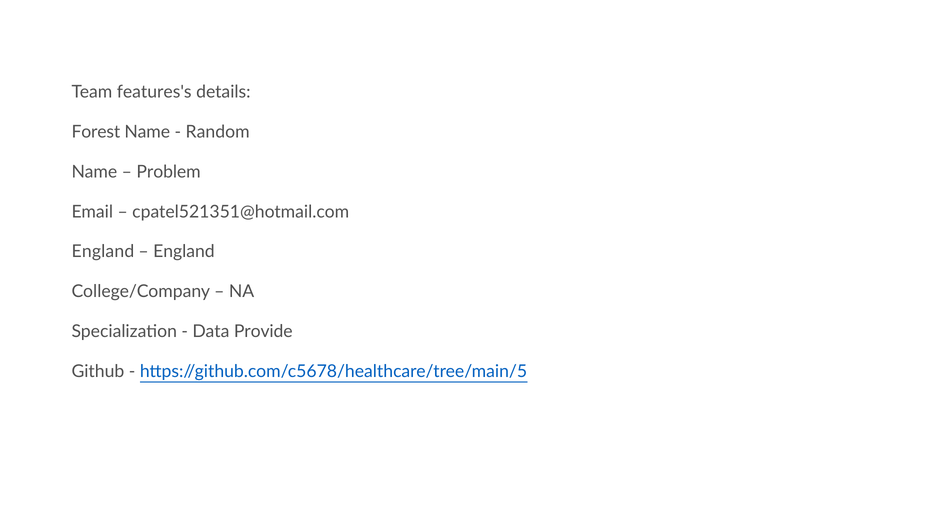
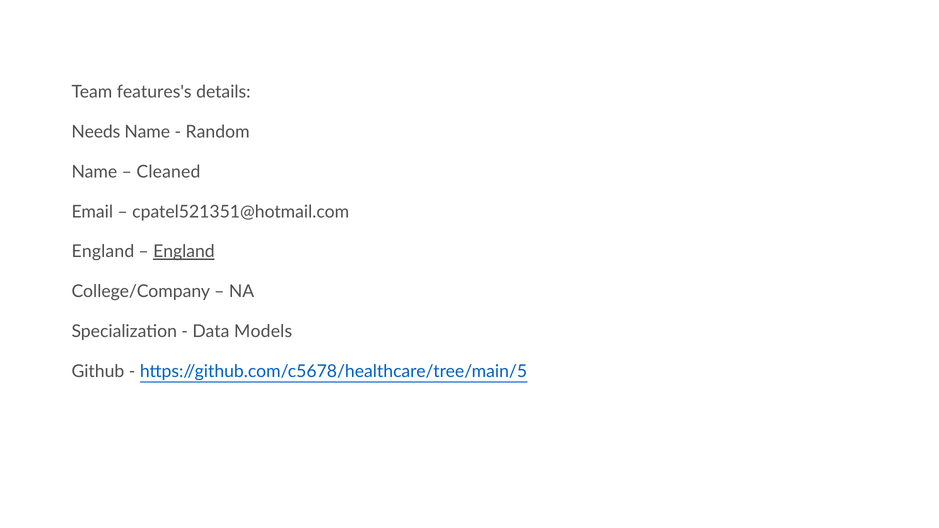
Forest: Forest -> Needs
Problem: Problem -> Cleaned
England at (184, 252) underline: none -> present
Provide: Provide -> Models
